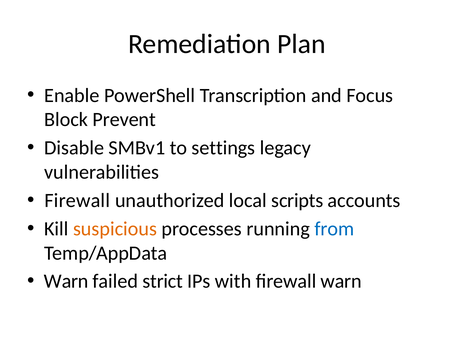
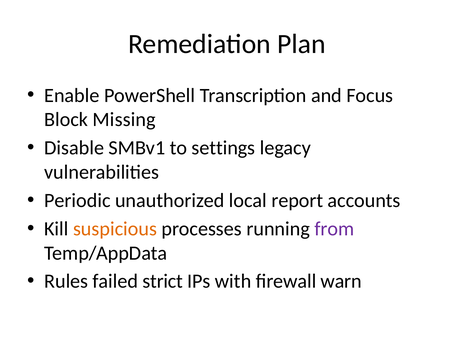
Prevent: Prevent -> Missing
Firewall at (77, 200): Firewall -> Periodic
scripts: scripts -> report
from colour: blue -> purple
Warn at (66, 281): Warn -> Rules
